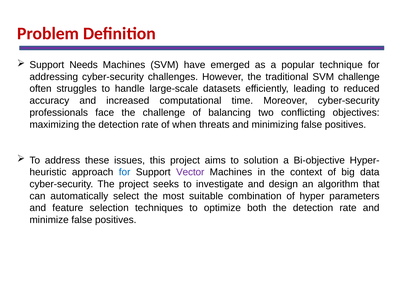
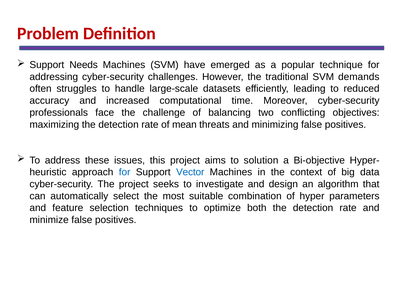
SVM challenge: challenge -> demands
when: when -> mean
Vector colour: purple -> blue
